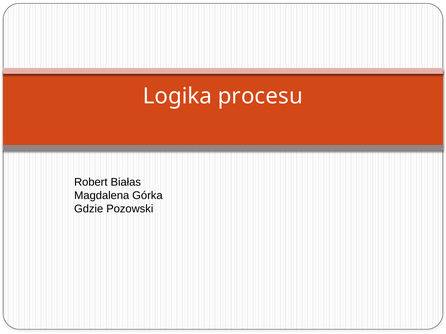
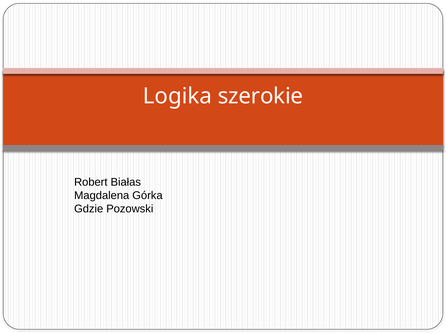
procesu: procesu -> szerokie
